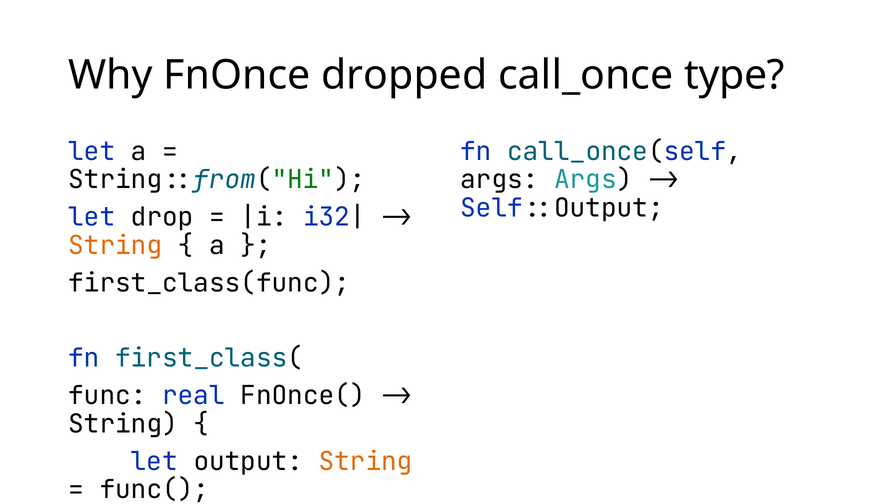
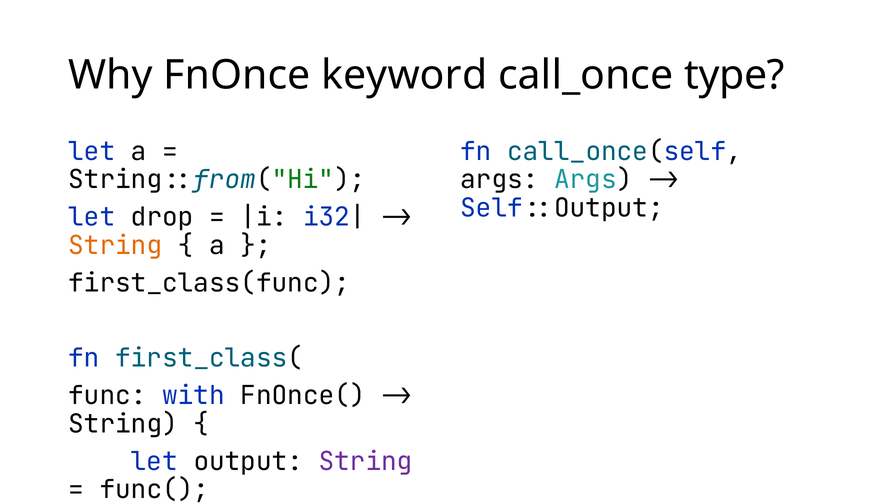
dropped: dropped -> keyword
real: real -> with
String at (366, 462) colour: orange -> purple
